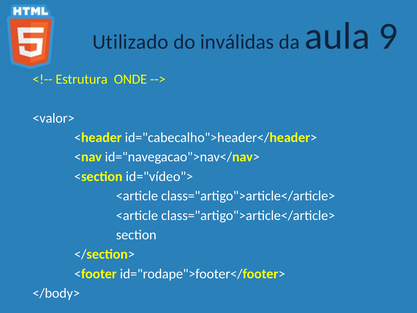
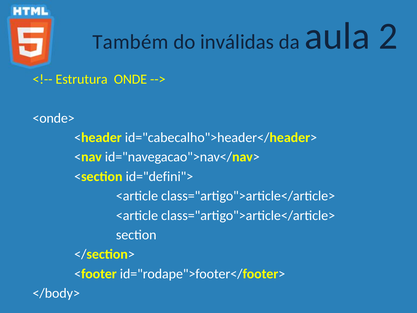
Utilizado: Utilizado -> Também
9: 9 -> 2
<valor>: <valor> -> <onde>
id="vídeo">: id="vídeo"> -> id="defini">
